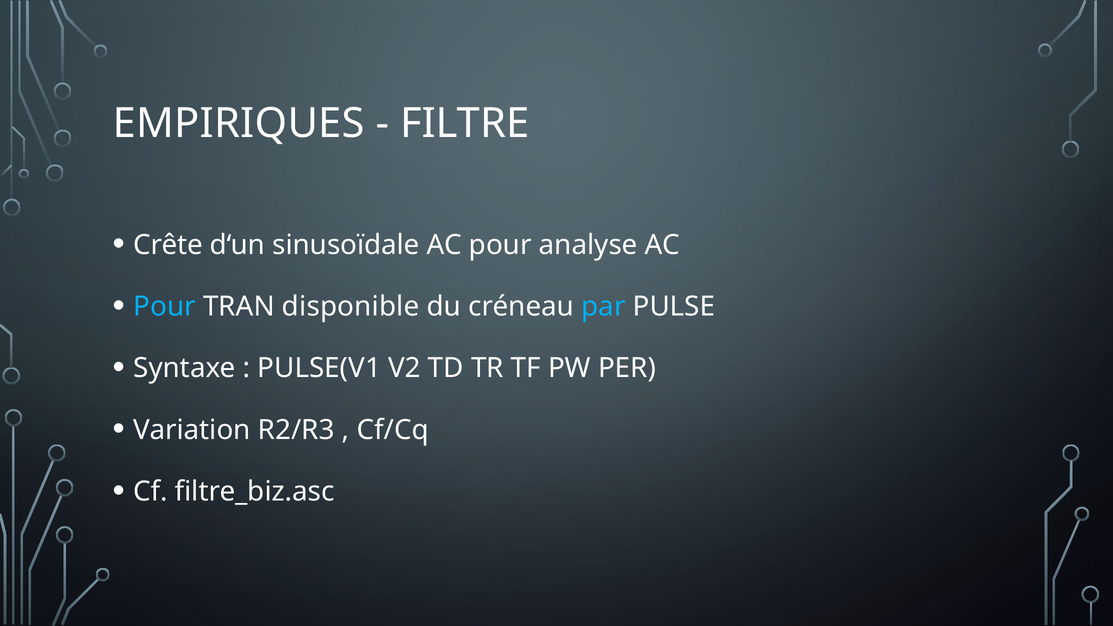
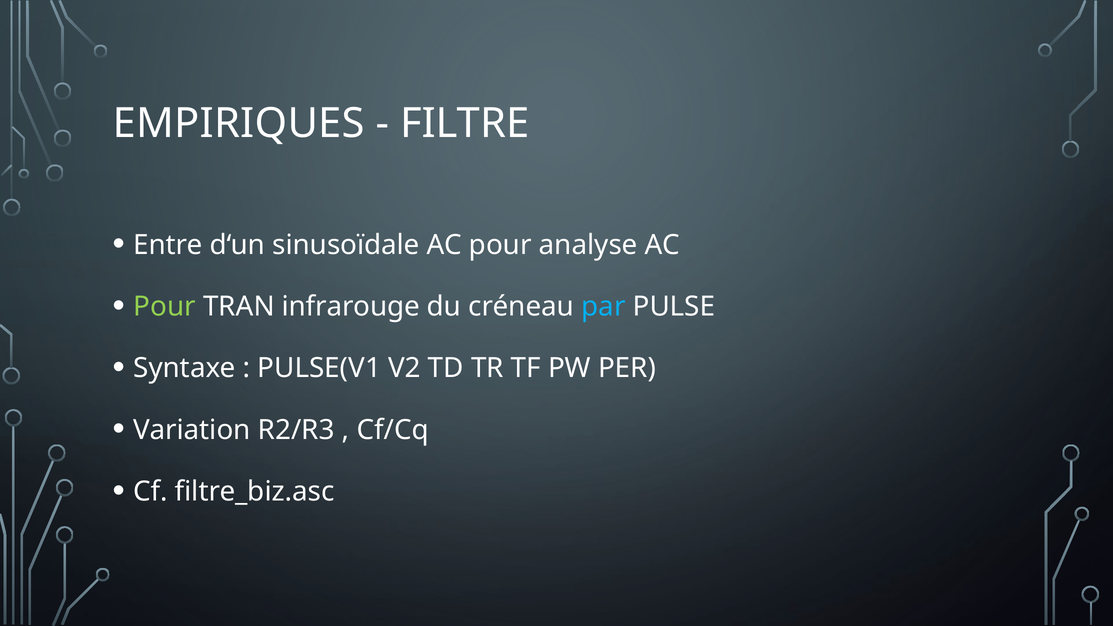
Crête: Crête -> Entre
Pour at (165, 307) colour: light blue -> light green
disponible: disponible -> infrarouge
